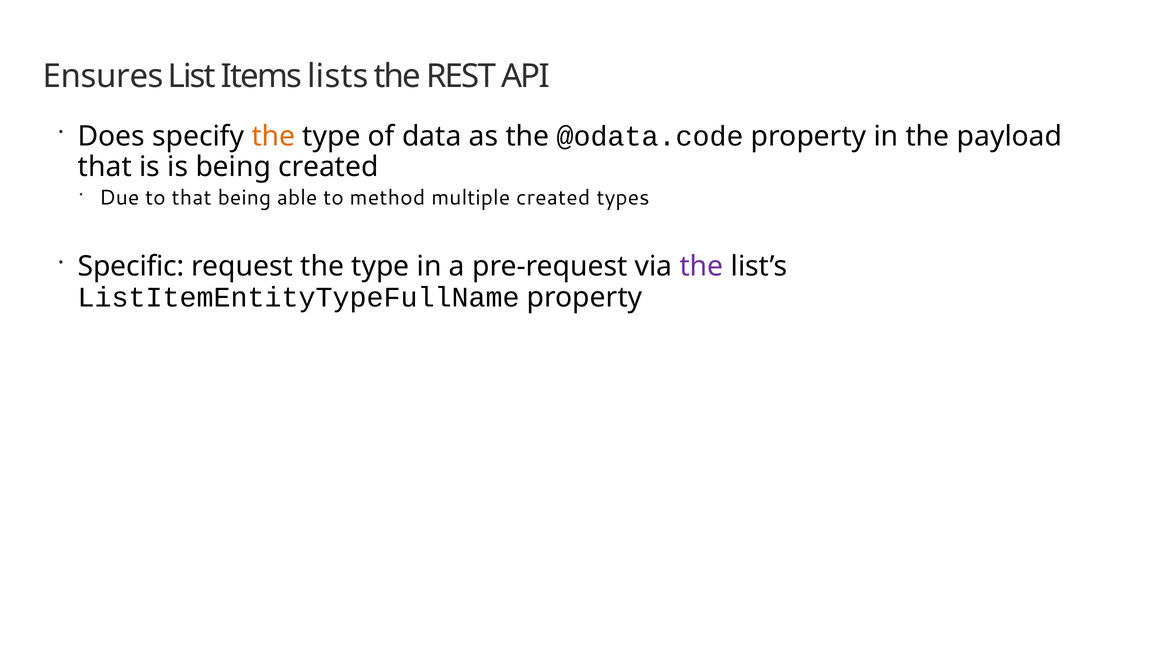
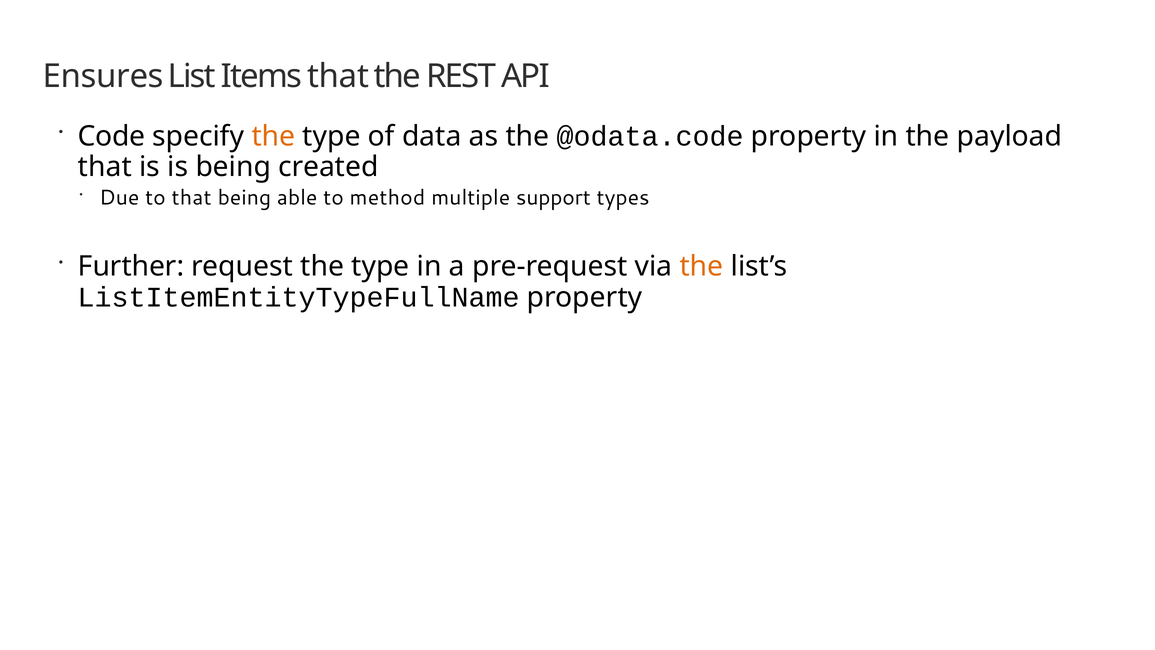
Items lists: lists -> that
Does: Does -> Code
multiple created: created -> support
Specific: Specific -> Further
the at (702, 266) colour: purple -> orange
